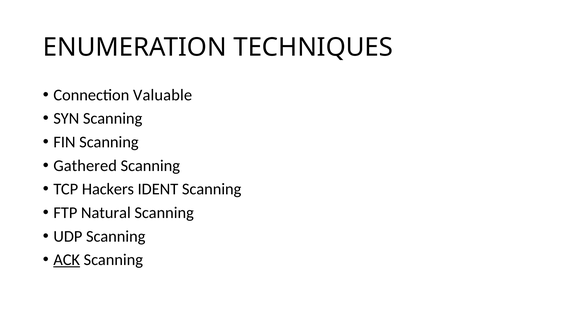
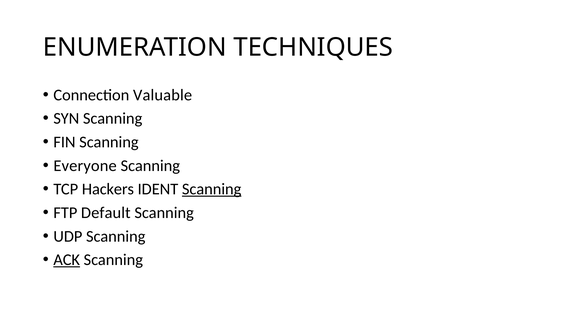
Gathered: Gathered -> Everyone
Scanning at (212, 189) underline: none -> present
Natural: Natural -> Default
